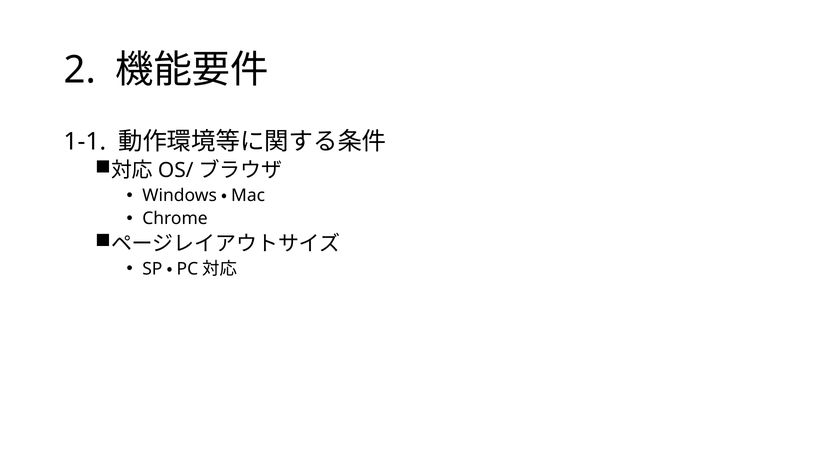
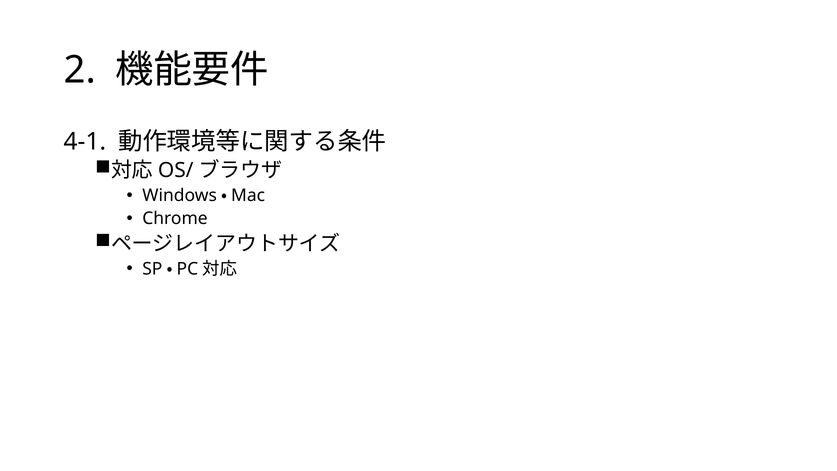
1-1: 1-1 -> 4-1
